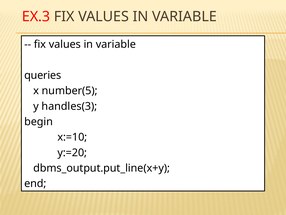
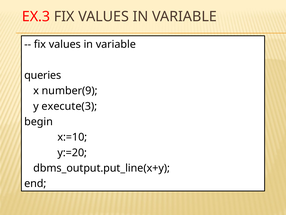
number(5: number(5 -> number(9
handles(3: handles(3 -> execute(3
